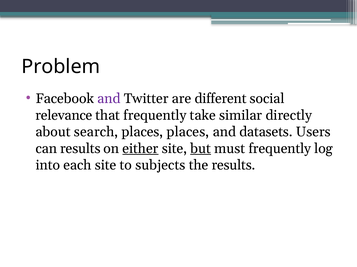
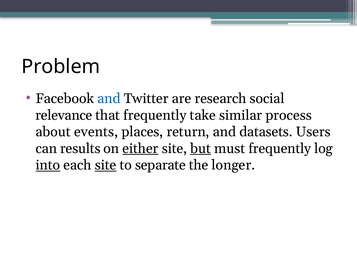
and at (109, 99) colour: purple -> blue
different: different -> research
directly: directly -> process
search: search -> events
places places: places -> return
into underline: none -> present
site at (106, 166) underline: none -> present
subjects: subjects -> separate
the results: results -> longer
